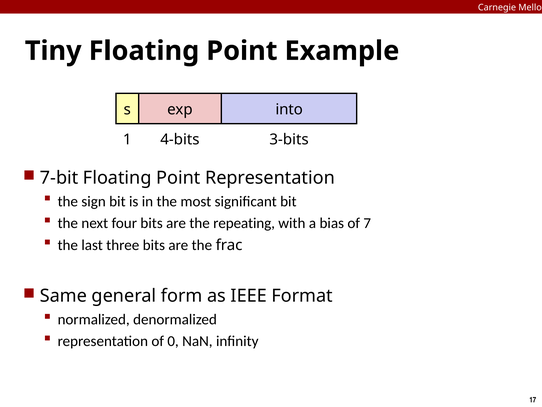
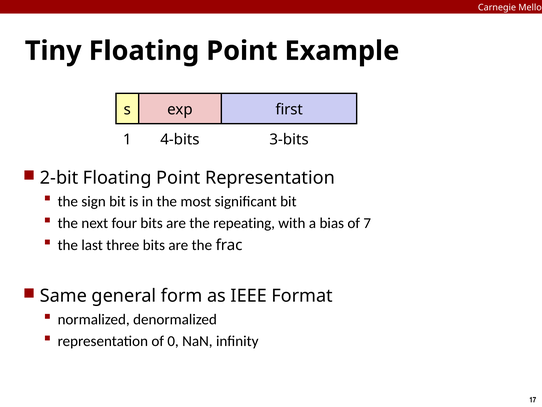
into: into -> first
7-bit: 7-bit -> 2-bit
